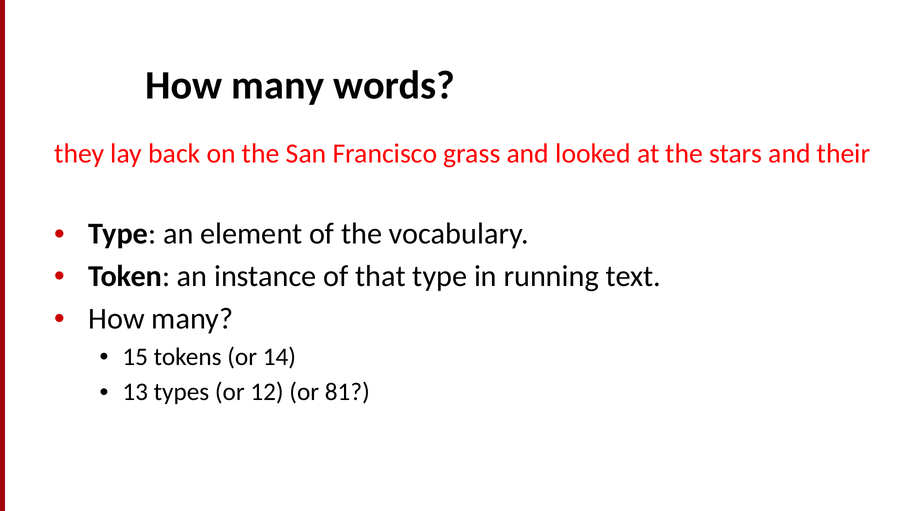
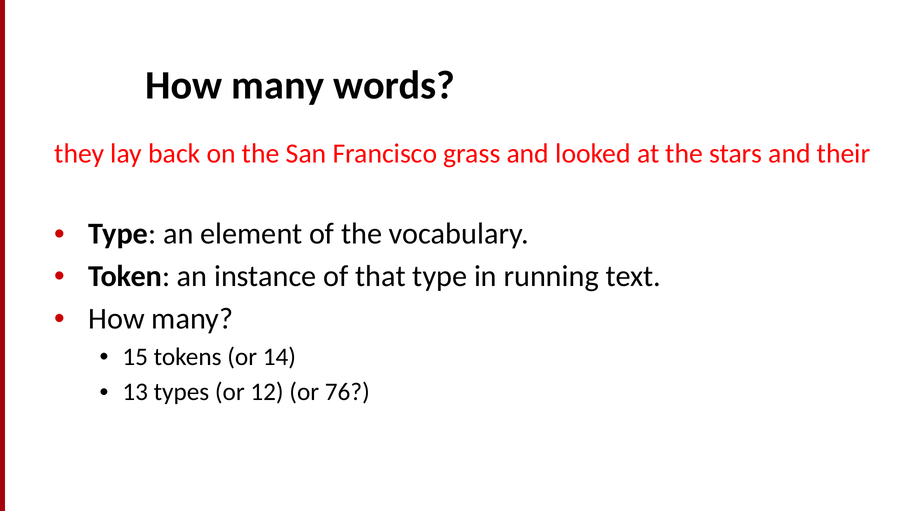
81: 81 -> 76
